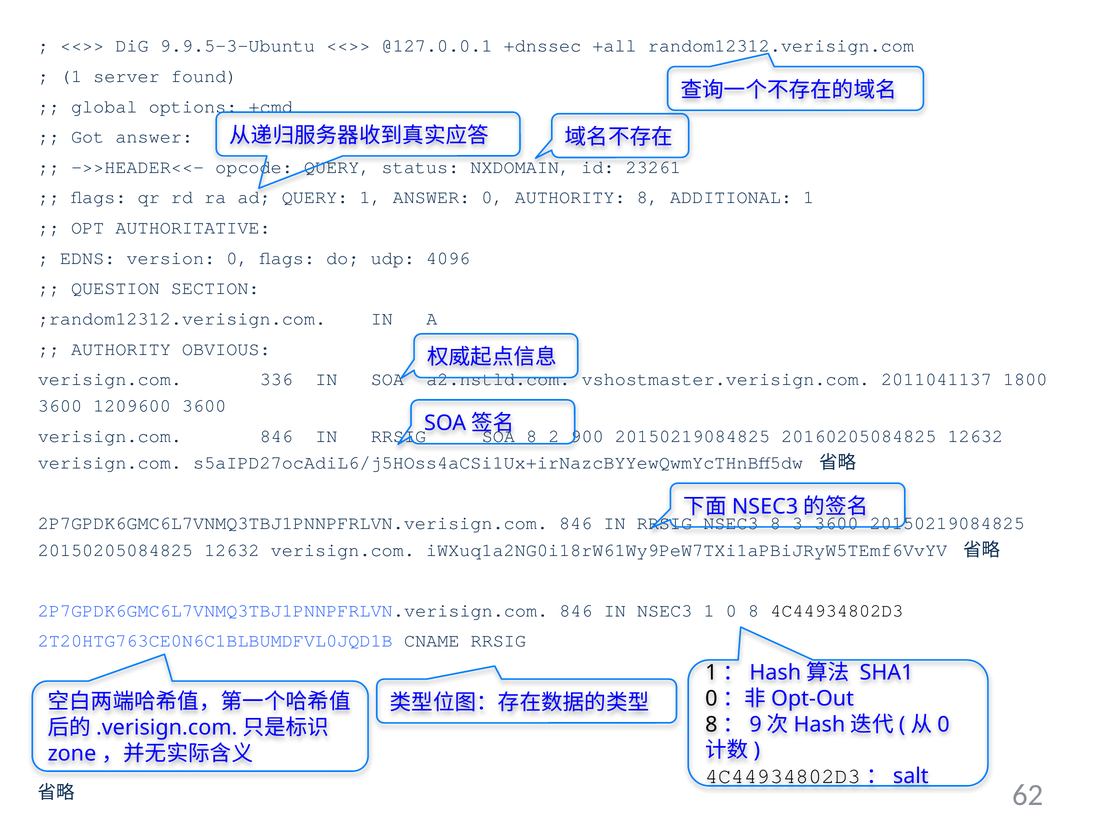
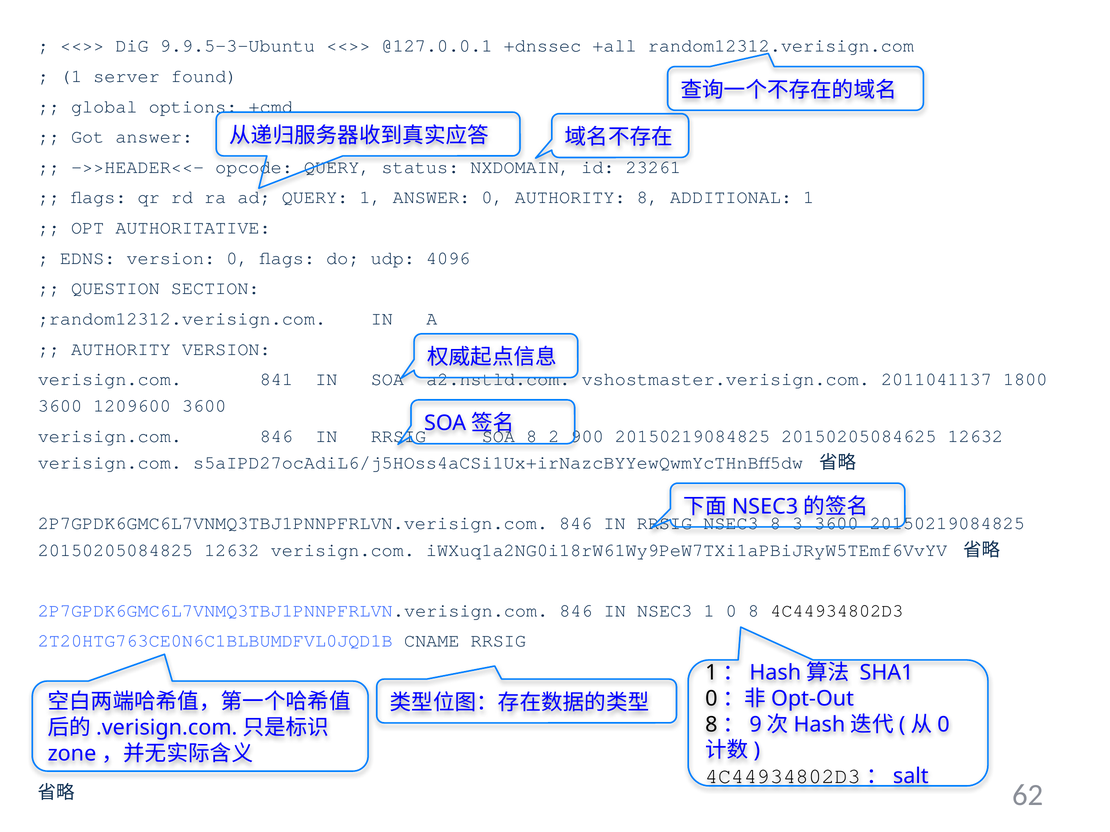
AUTHORITY OBVIOUS: OBVIOUS -> VERSION
336: 336 -> 841
20160205084825: 20160205084825 -> 20150205084625
